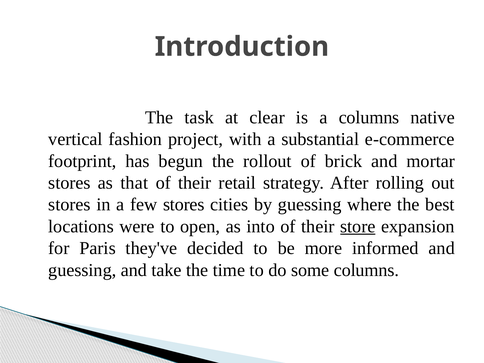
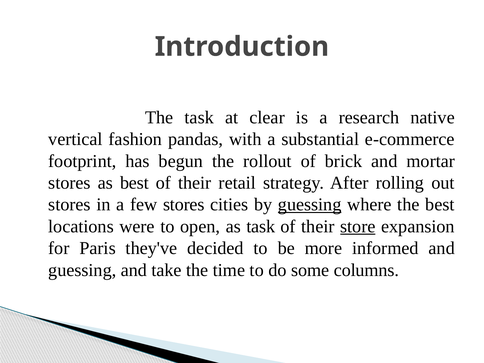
a columns: columns -> research
project: project -> pandas
as that: that -> best
guessing at (310, 205) underline: none -> present
as into: into -> task
